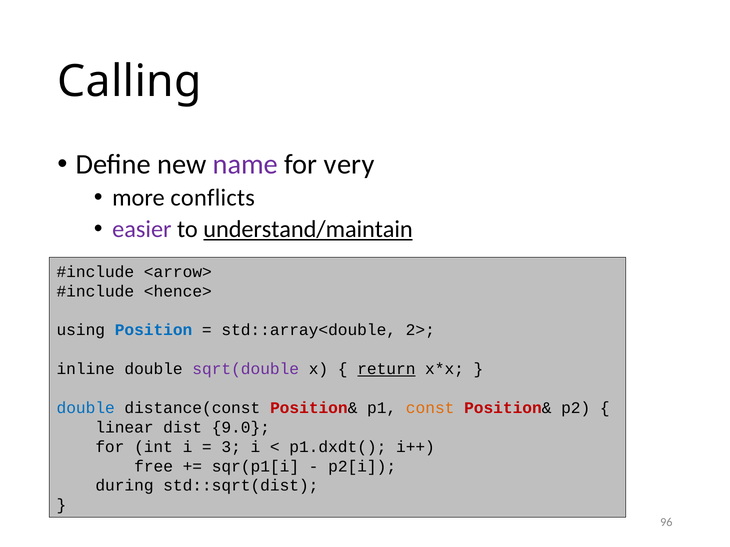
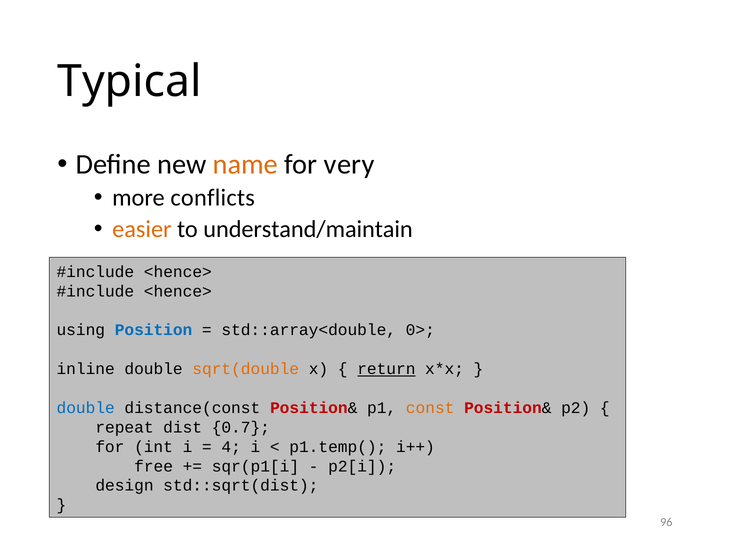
Calling: Calling -> Typical
name colour: purple -> orange
easier colour: purple -> orange
understand/maintain underline: present -> none
<arrow> at (178, 272): <arrow> -> <hence>
2>: 2> -> 0>
sqrt(double colour: purple -> orange
linear: linear -> repeat
9.0: 9.0 -> 0.7
3: 3 -> 4
p1.dxdt(: p1.dxdt( -> p1.temp(
during: during -> design
